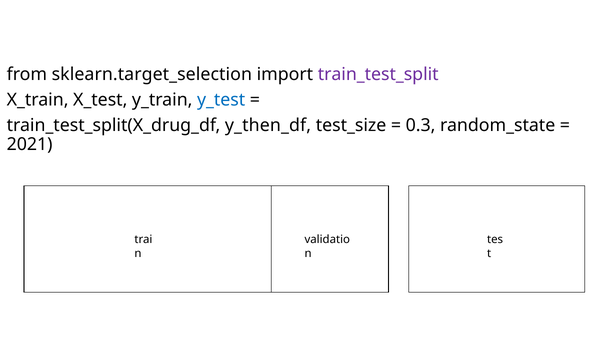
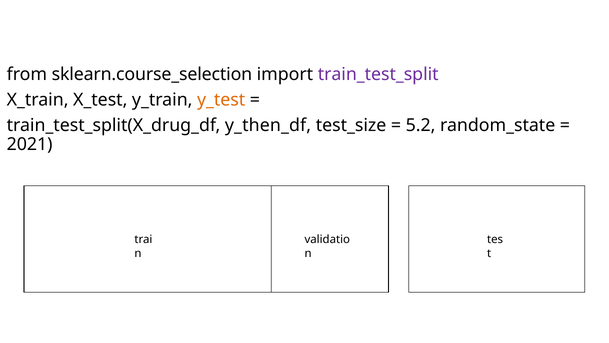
sklearn.target_selection: sklearn.target_selection -> sklearn.course_selection
y_test colour: blue -> orange
0.3: 0.3 -> 5.2
